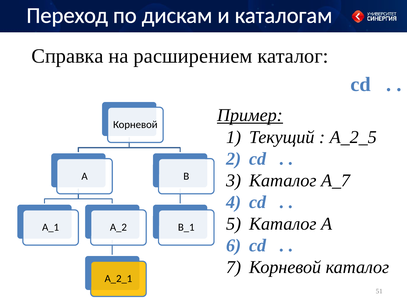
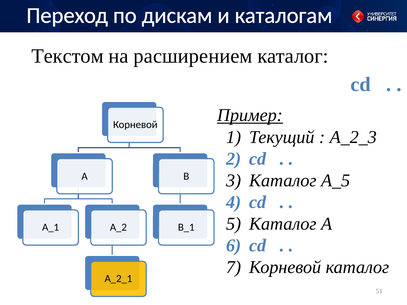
Справка: Справка -> Текстом
А_2_5: А_2_5 -> А_2_3
А_7: А_7 -> А_5
